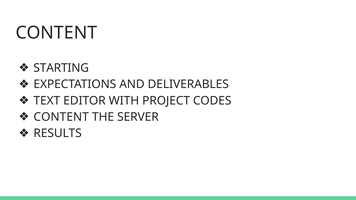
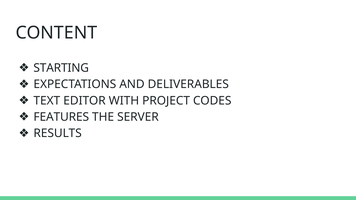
CONTENT at (61, 117): CONTENT -> FEATURES
